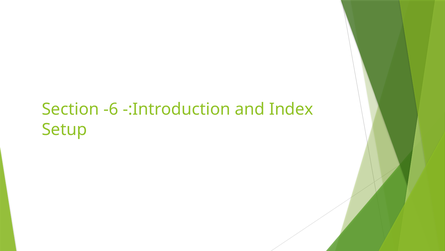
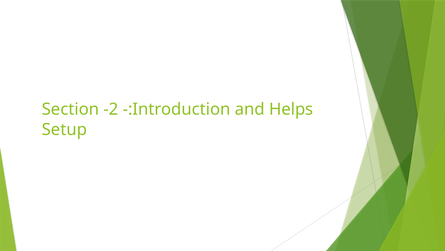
-6: -6 -> -2
Index: Index -> Helps
